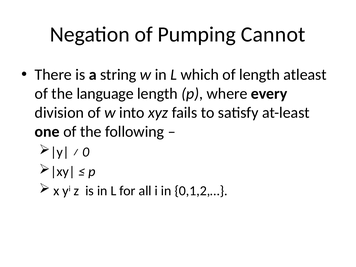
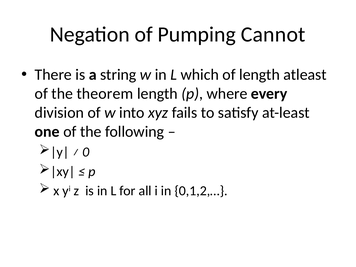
language: language -> theorem
